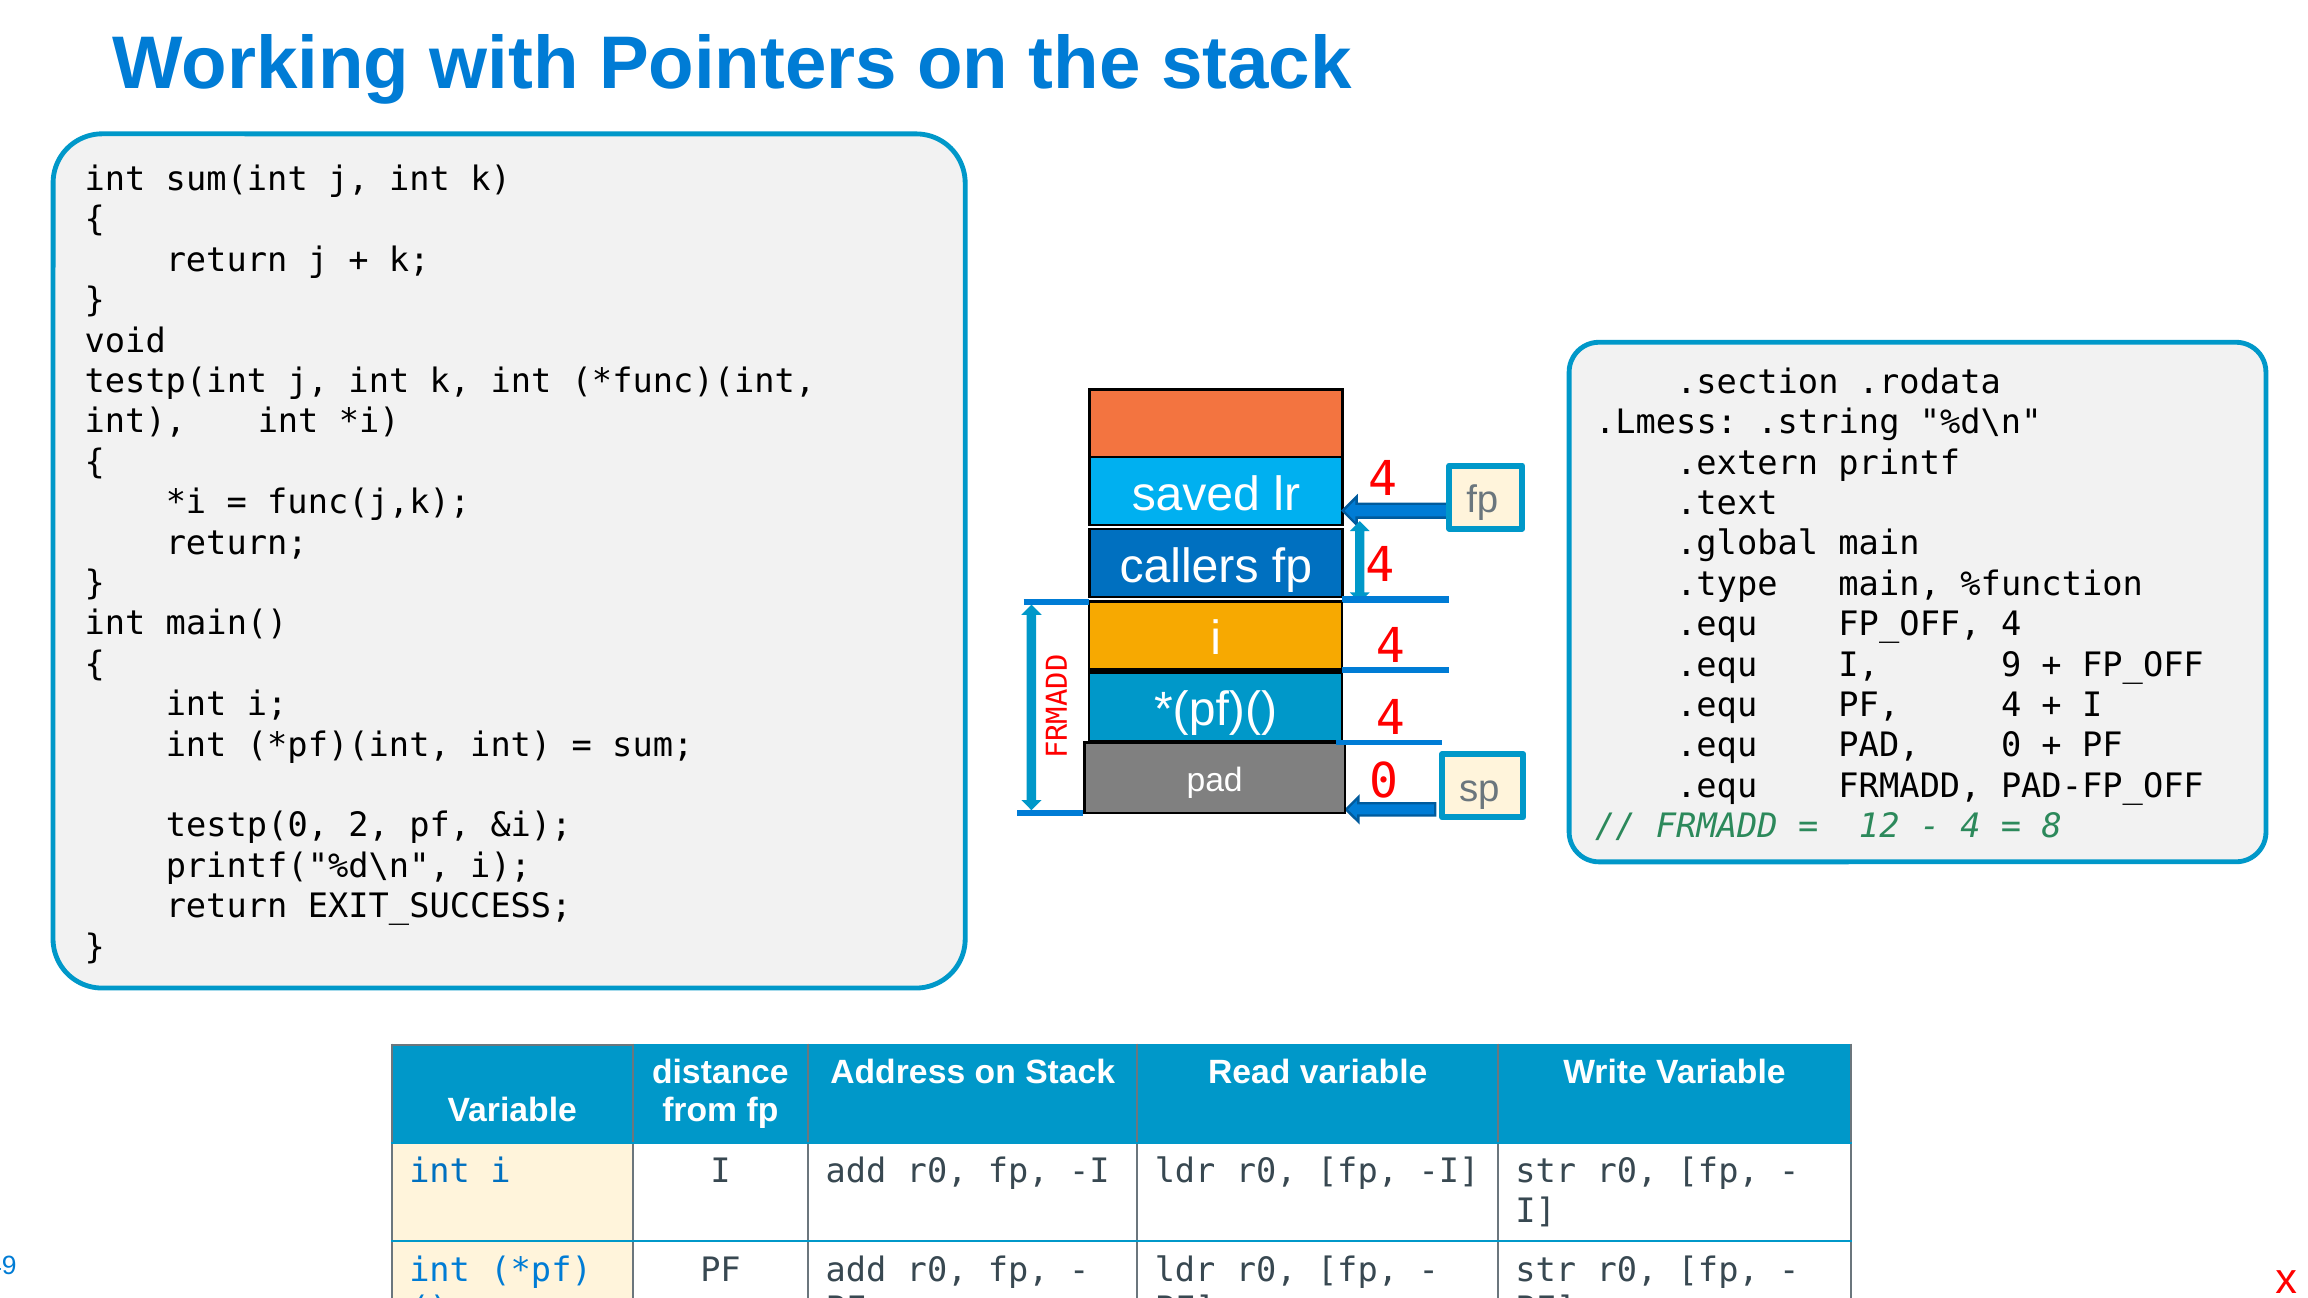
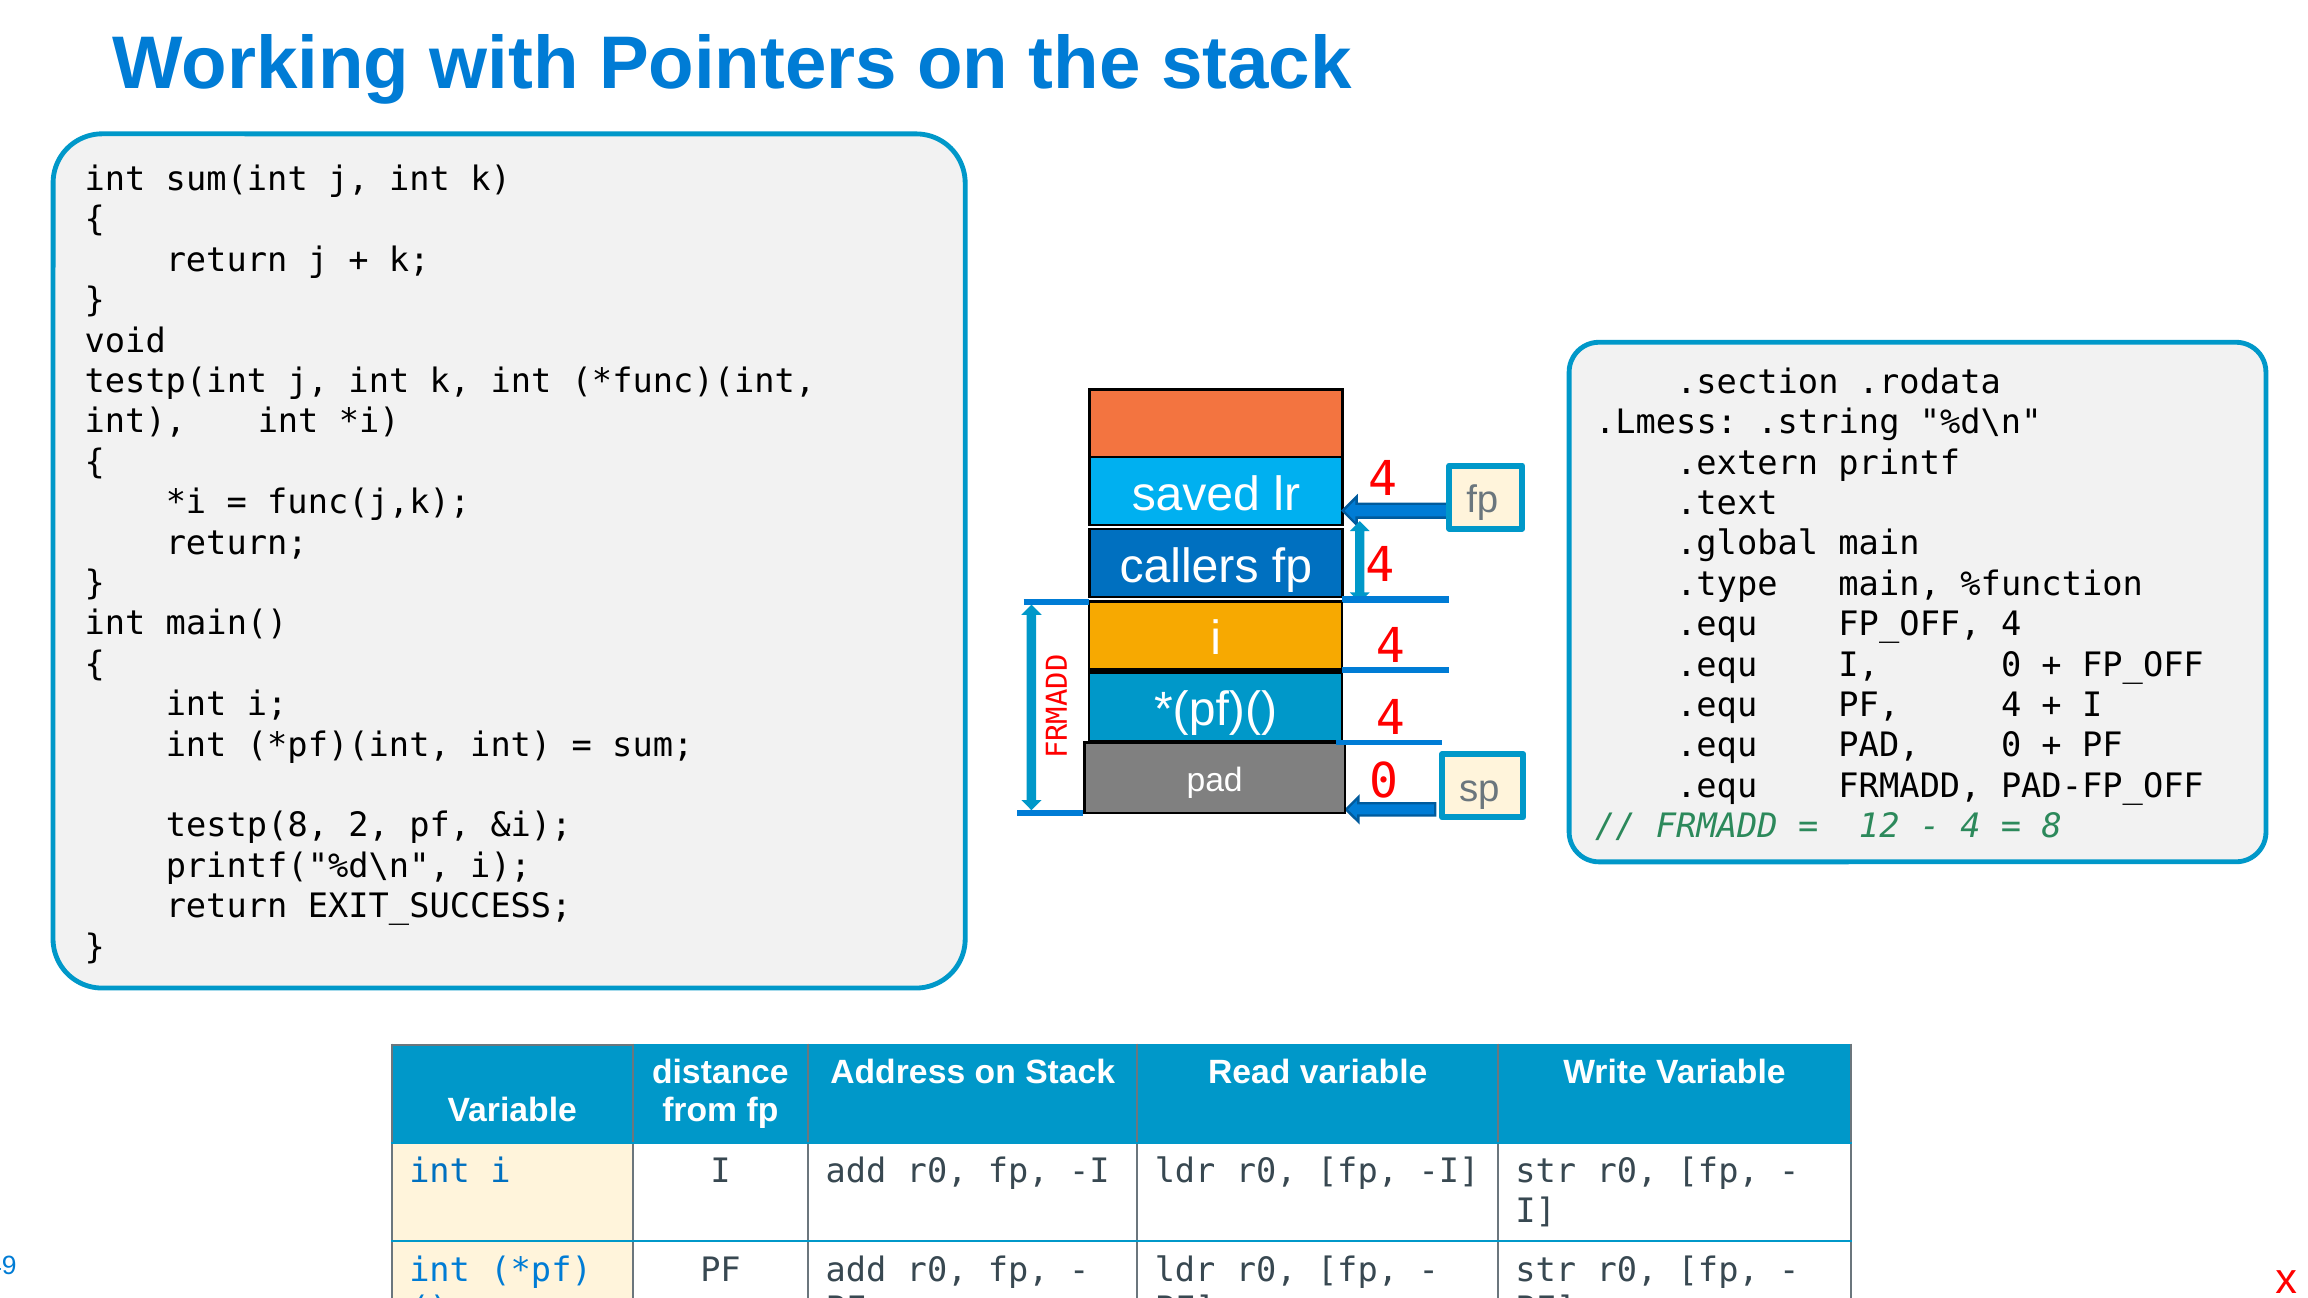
I 9: 9 -> 0
testp(0: testp(0 -> testp(8
